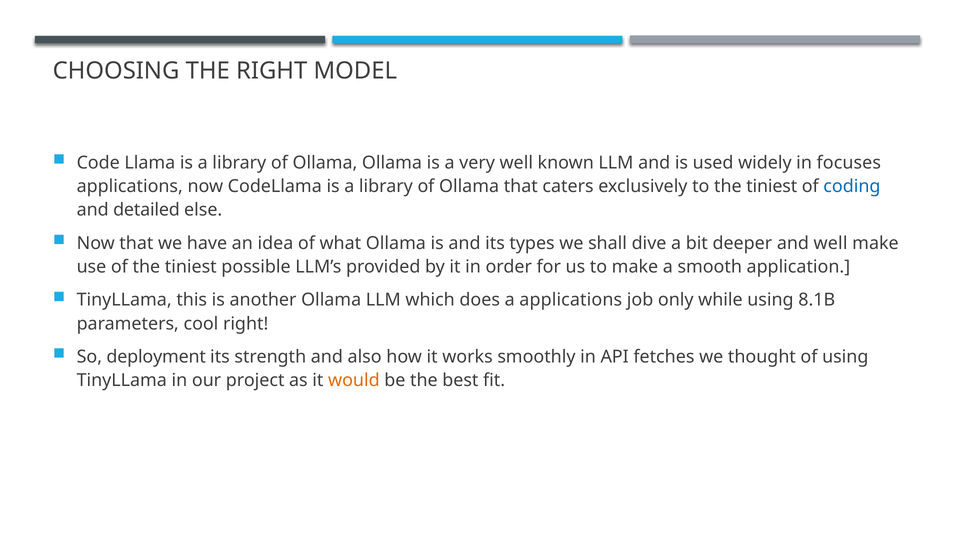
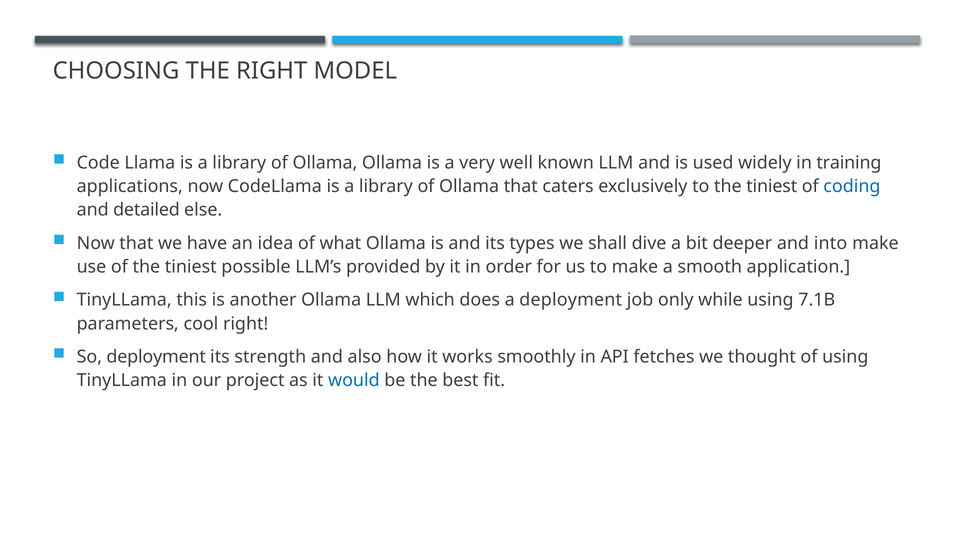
focuses: focuses -> training
and well: well -> into
a applications: applications -> deployment
8.1B: 8.1B -> 7.1B
would colour: orange -> blue
